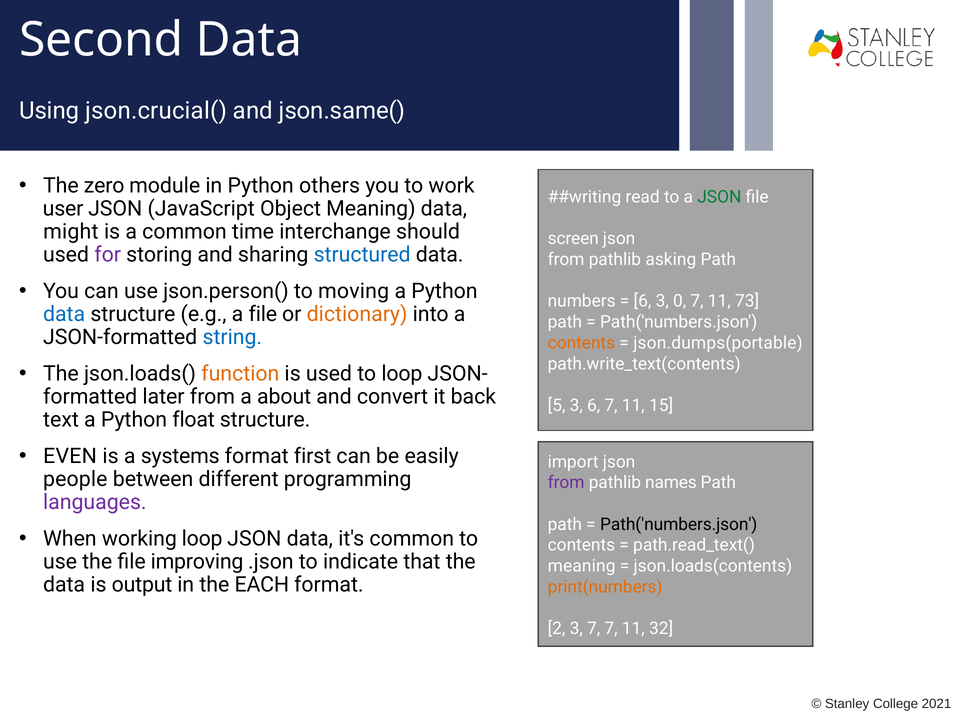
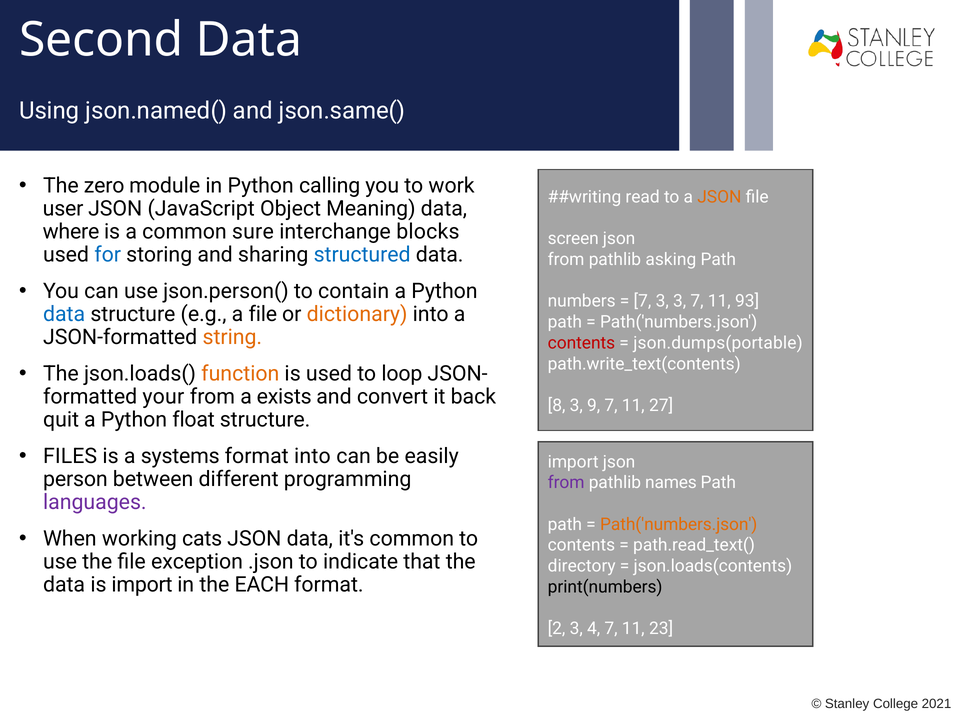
json.crucial(: json.crucial( -> json.named(
others: others -> calling
JSON at (719, 197) colour: green -> orange
might: might -> where
time: time -> sure
should: should -> blocks
for colour: purple -> blue
moving: moving -> contain
6 at (642, 301): 6 -> 7
3 0: 0 -> 3
73: 73 -> 93
string colour: blue -> orange
contents at (581, 343) colour: orange -> red
later: later -> your
about: about -> exists
5: 5 -> 8
3 6: 6 -> 9
15: 15 -> 27
text: text -> quit
EVEN: EVEN -> FILES
format first: first -> into
people: people -> person
Path('numbers.json at (679, 524) colour: black -> orange
working loop: loop -> cats
improving: improving -> exception
meaning at (582, 566): meaning -> directory
is output: output -> import
print(numbers colour: orange -> black
3 7: 7 -> 4
32: 32 -> 23
